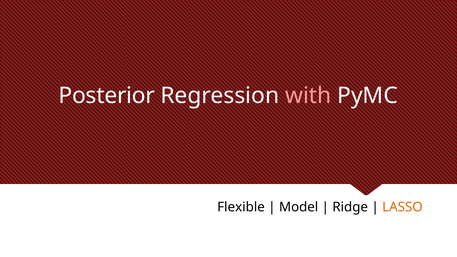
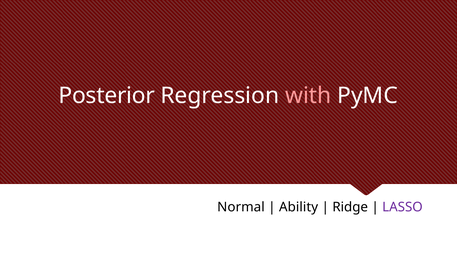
Flexible: Flexible -> Normal
Model: Model -> Ability
LASSO colour: orange -> purple
